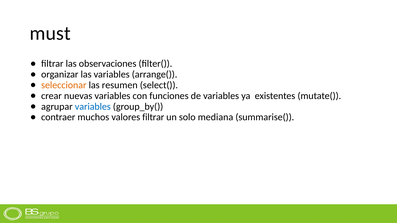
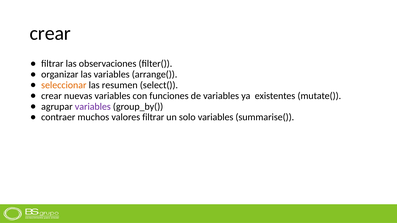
must at (50, 33): must -> crear
variables at (93, 107) colour: blue -> purple
solo mediana: mediana -> variables
